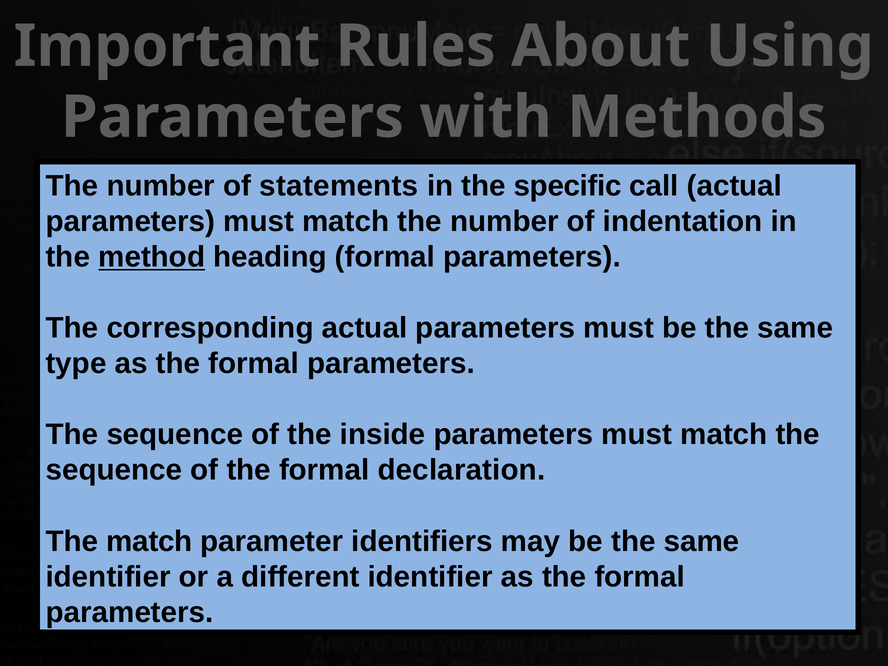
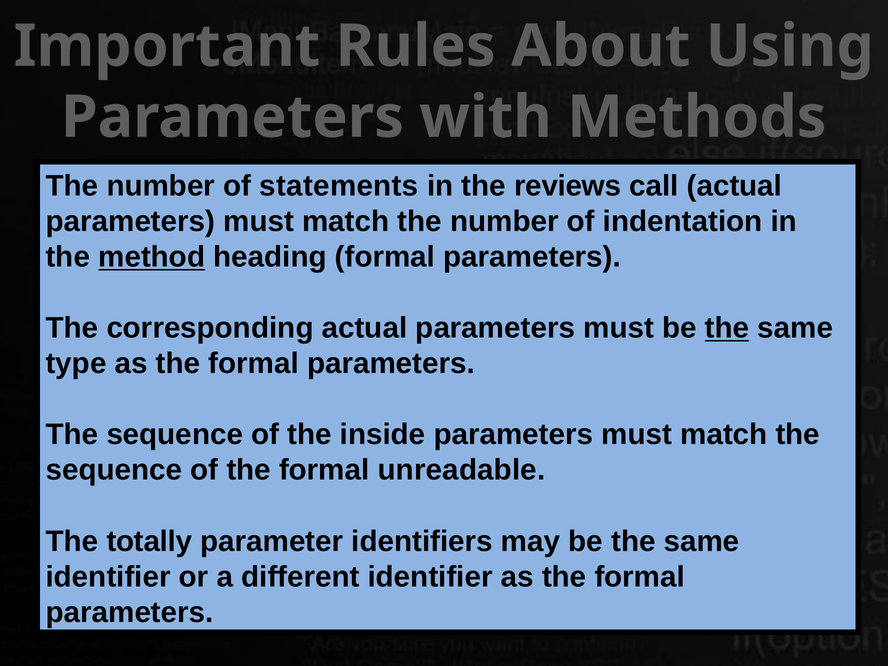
specific: specific -> reviews
the at (727, 328) underline: none -> present
declaration: declaration -> unreadable
The match: match -> totally
